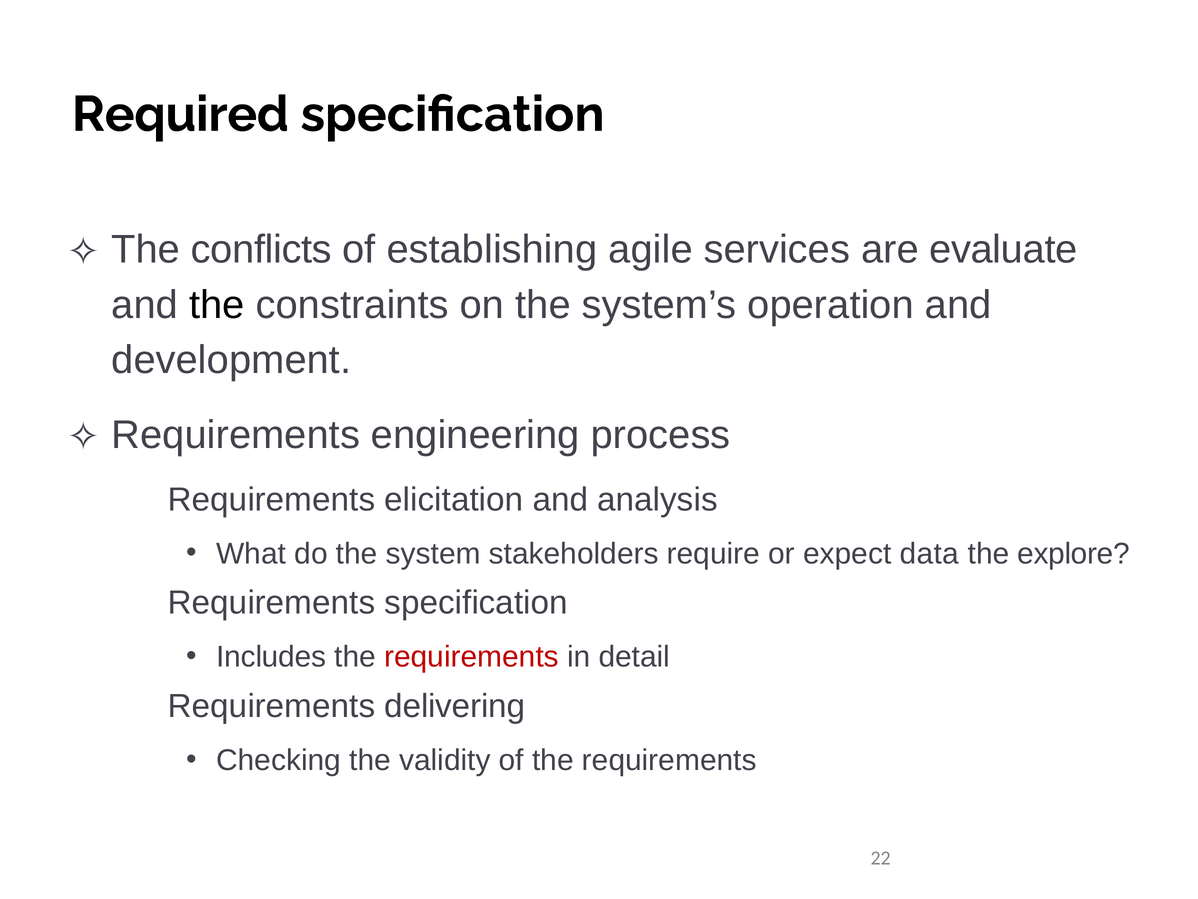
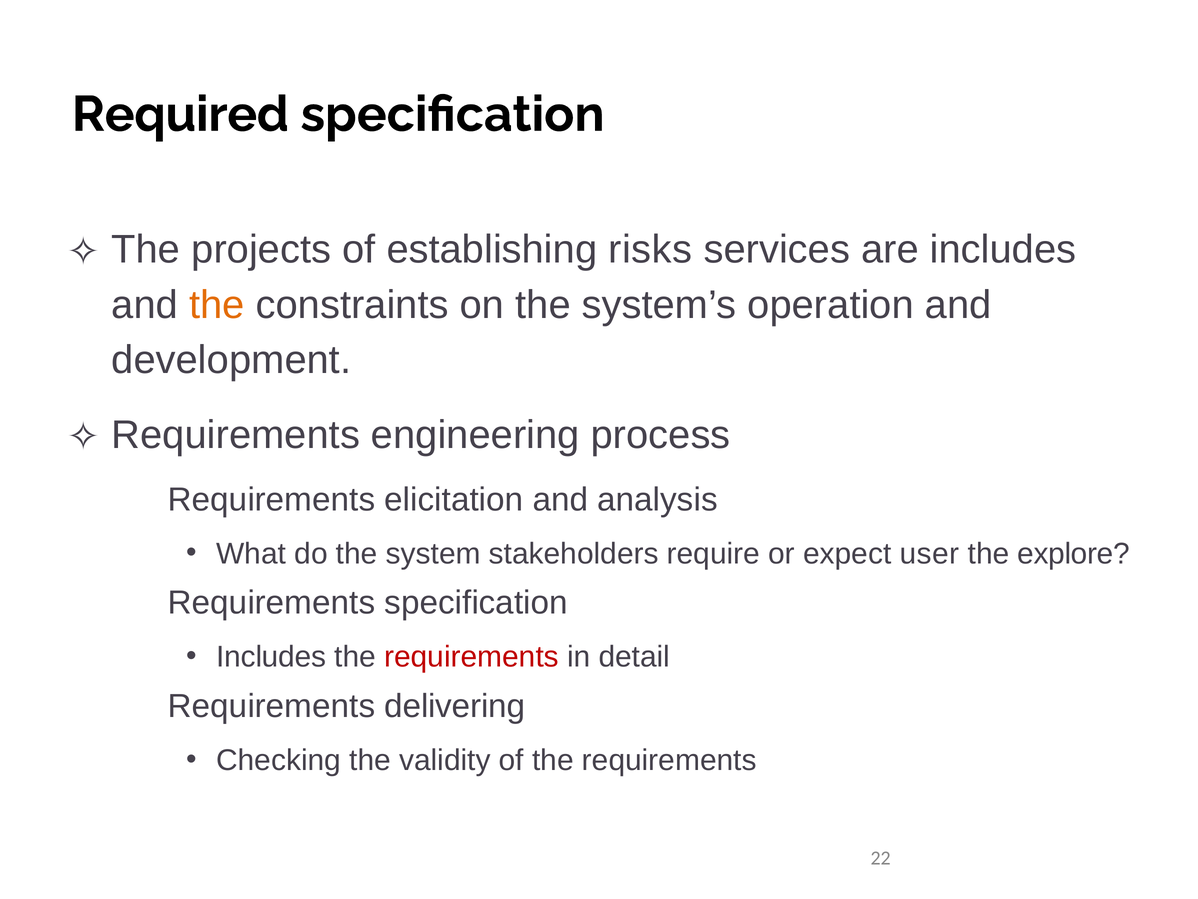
conflicts: conflicts -> projects
agile: agile -> risks
are evaluate: evaluate -> includes
the at (217, 305) colour: black -> orange
data: data -> user
